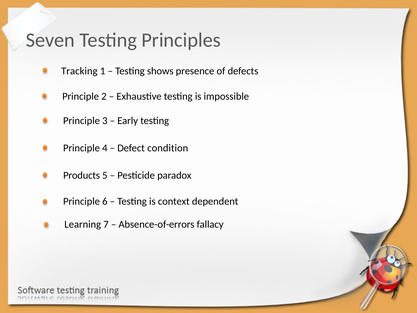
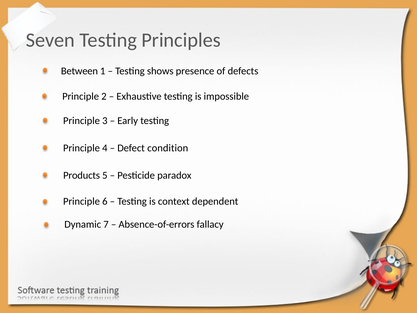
Tracking: Tracking -> Between
Learning: Learning -> Dynamic
